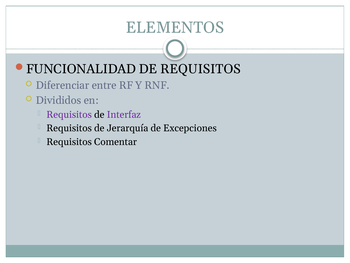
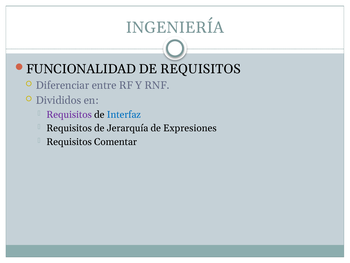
ELEMENTOS: ELEMENTOS -> INGENIERÍA
Interfaz colour: purple -> blue
Excepciones: Excepciones -> Expresiones
